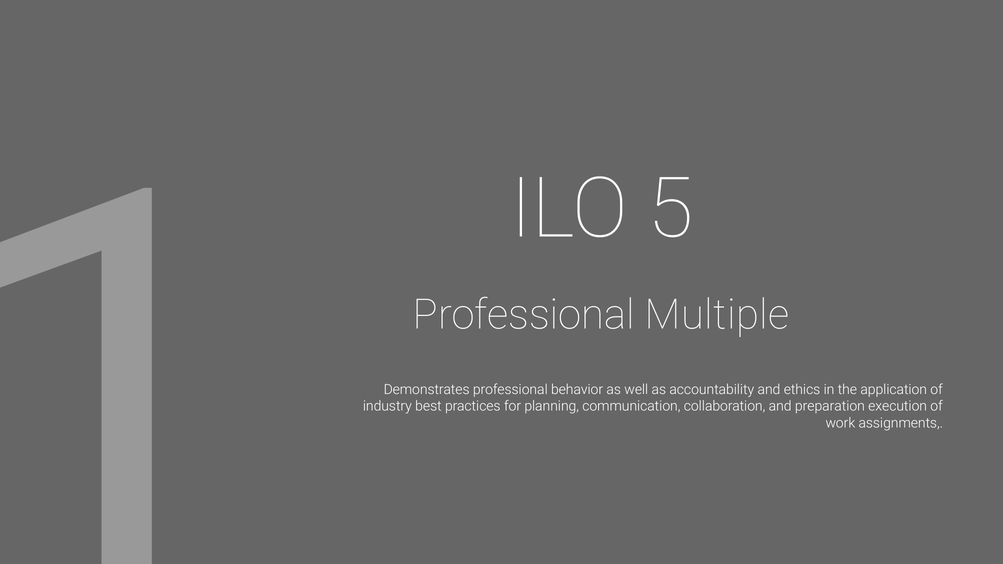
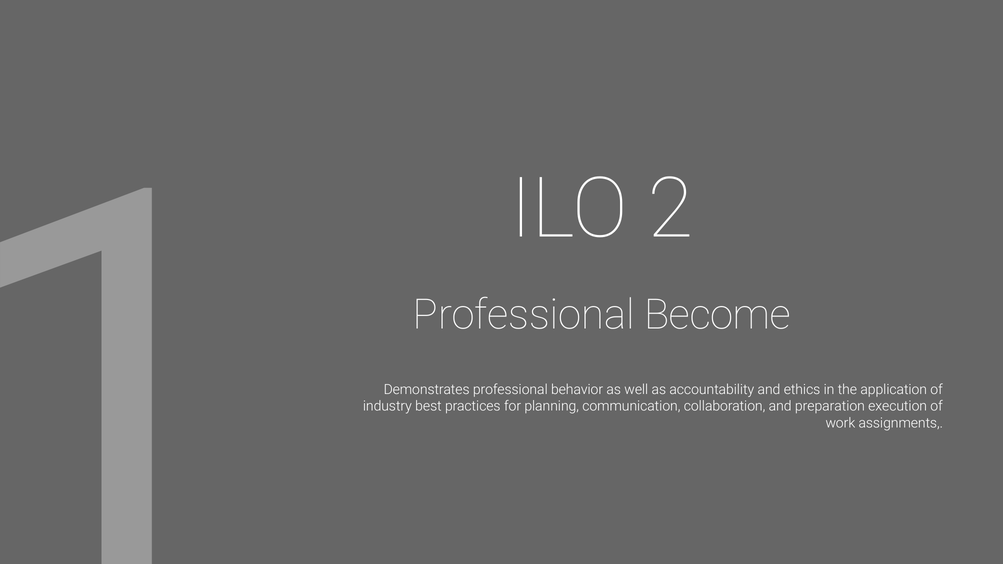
5: 5 -> 2
Multiple: Multiple -> Become
